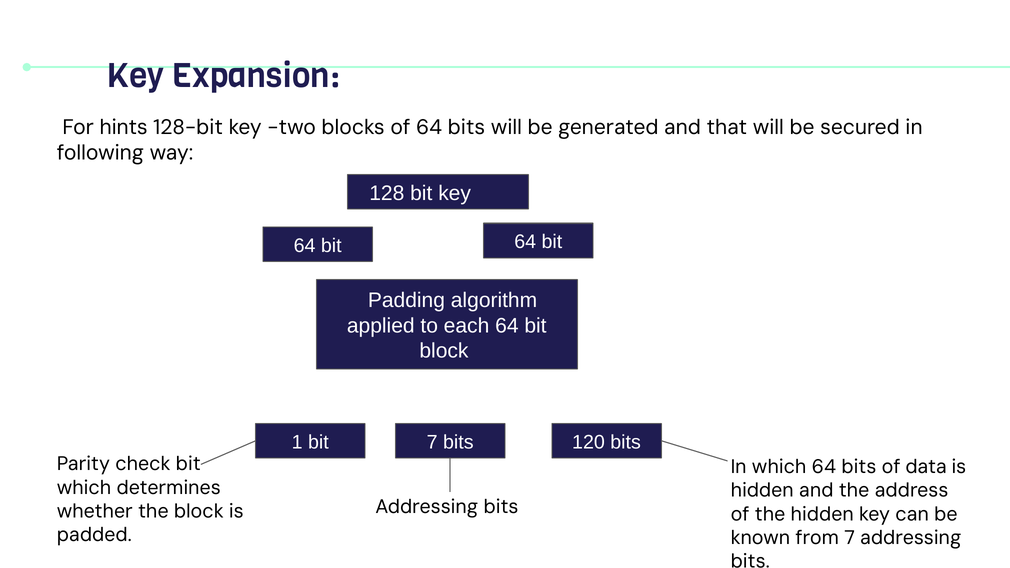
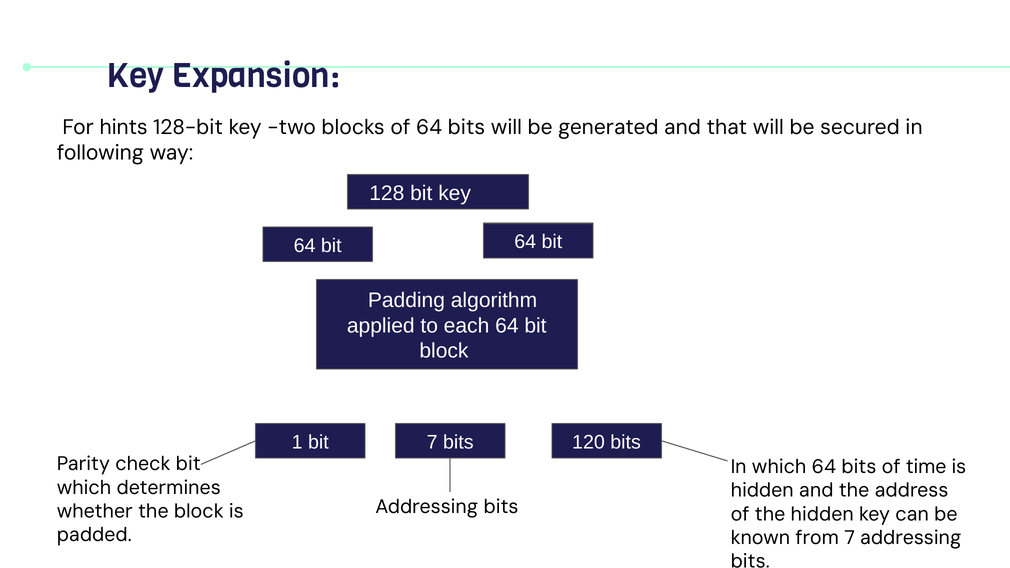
data: data -> time
